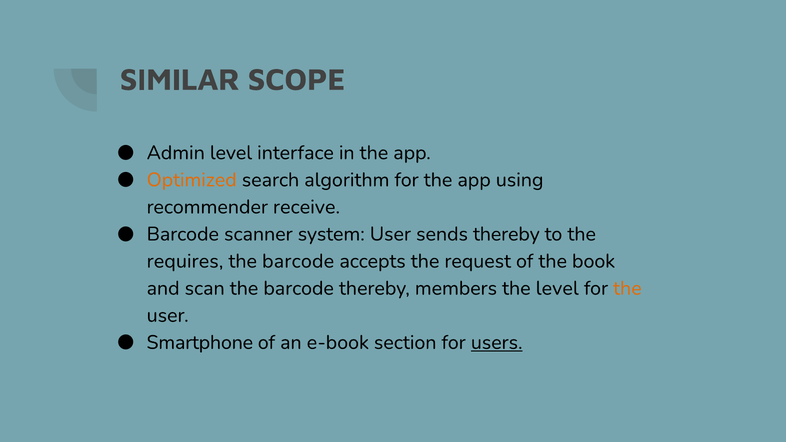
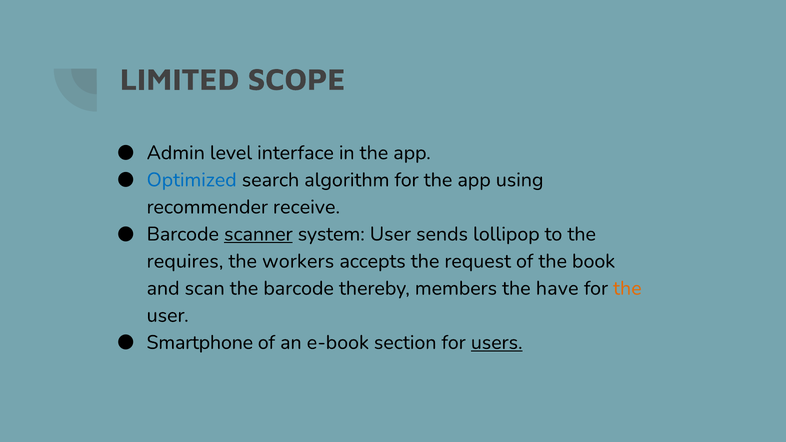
SIMILAR: SIMILAR -> LIMITED
Optimized colour: orange -> blue
scanner underline: none -> present
sends thereby: thereby -> lollipop
barcode at (298, 261): barcode -> workers
the level: level -> have
